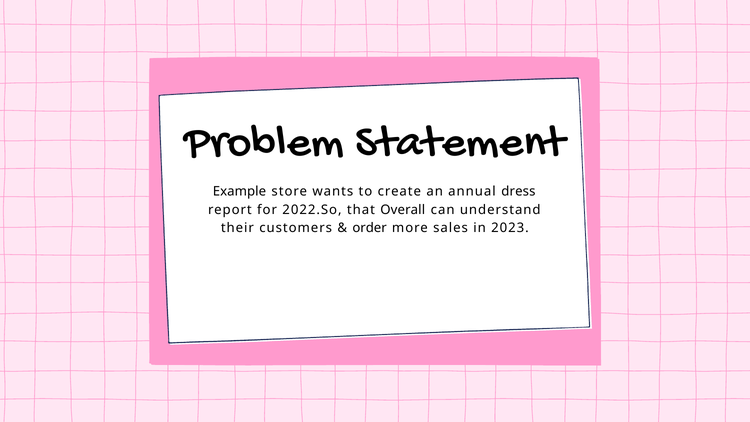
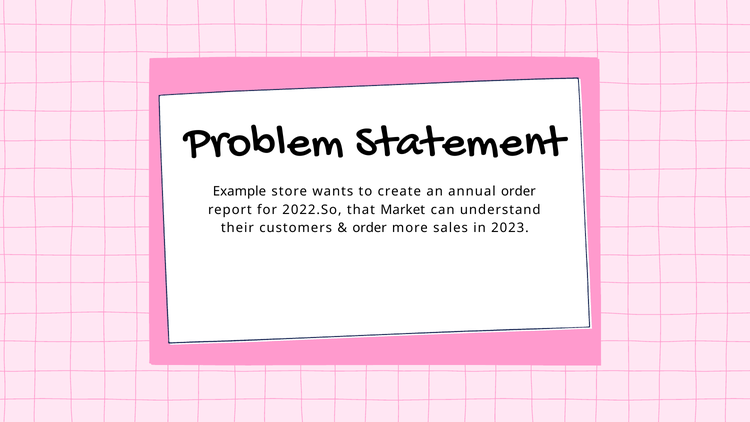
annual dress: dress -> order
Overall: Overall -> Market
